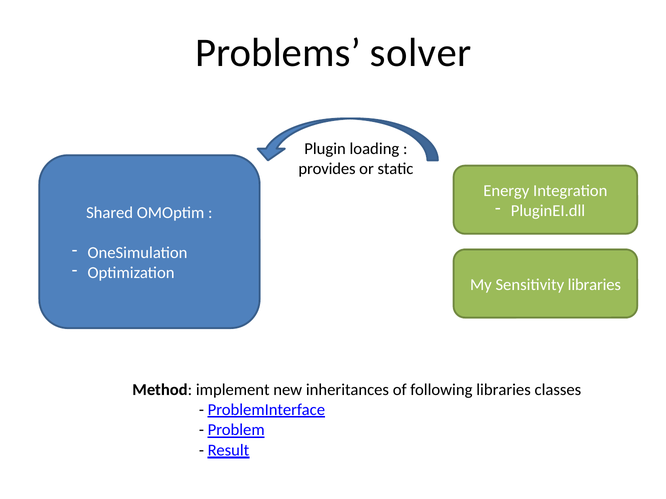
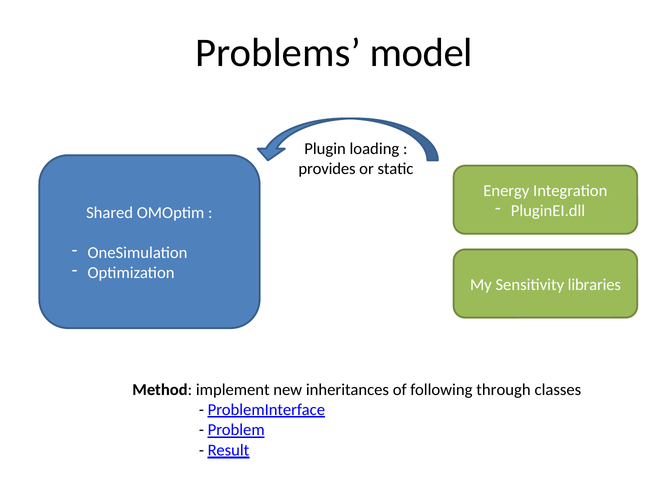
solver: solver -> model
following libraries: libraries -> through
